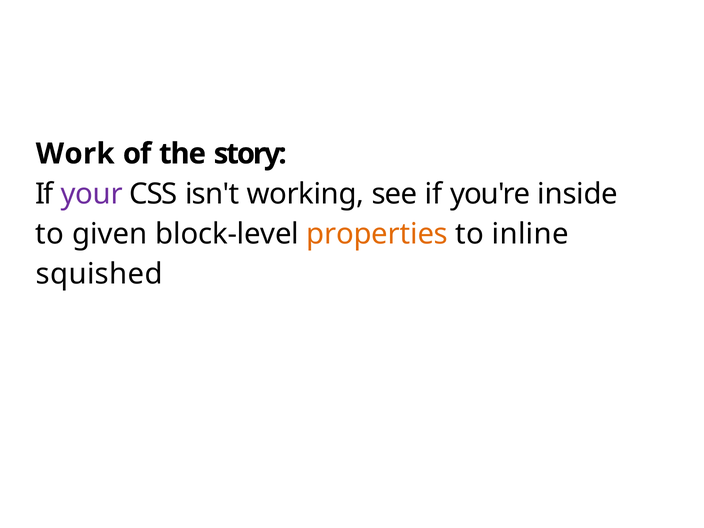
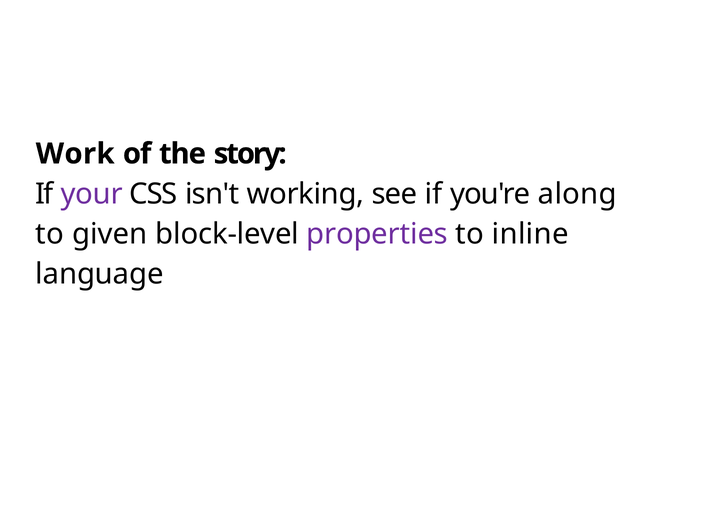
inside: inside -> along
properties colour: orange -> purple
squished: squished -> language
